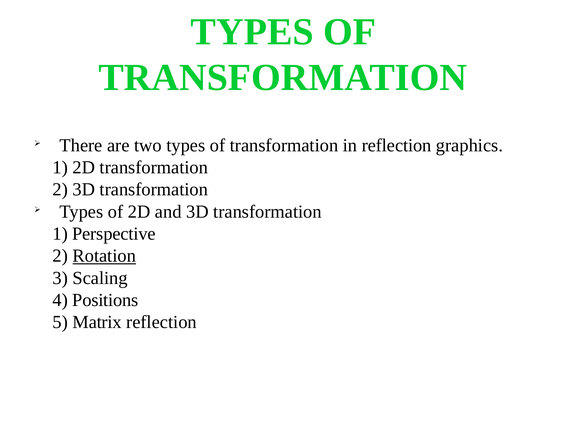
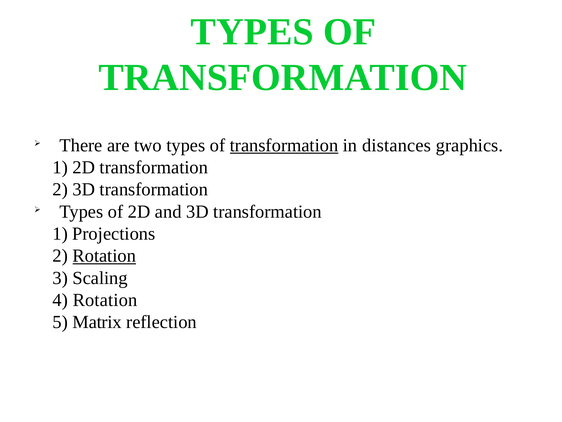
transformation at (284, 145) underline: none -> present
in reflection: reflection -> distances
Perspective: Perspective -> Projections
4 Positions: Positions -> Rotation
